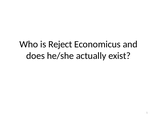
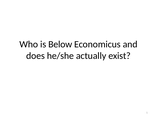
Reject: Reject -> Below
